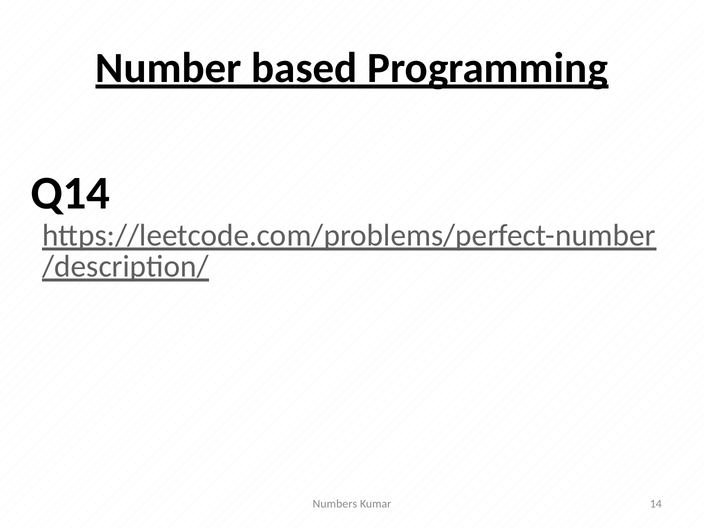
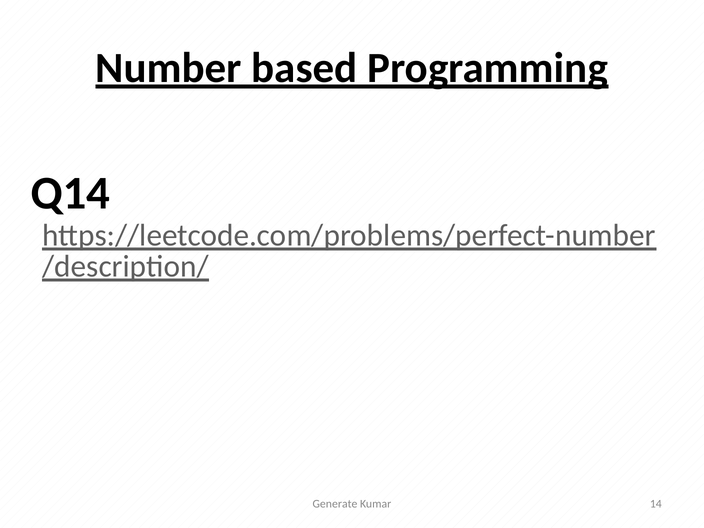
Numbers: Numbers -> Generate
